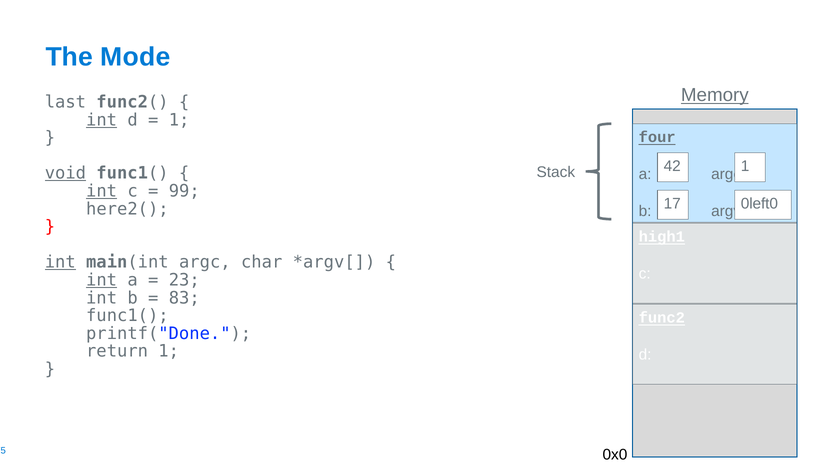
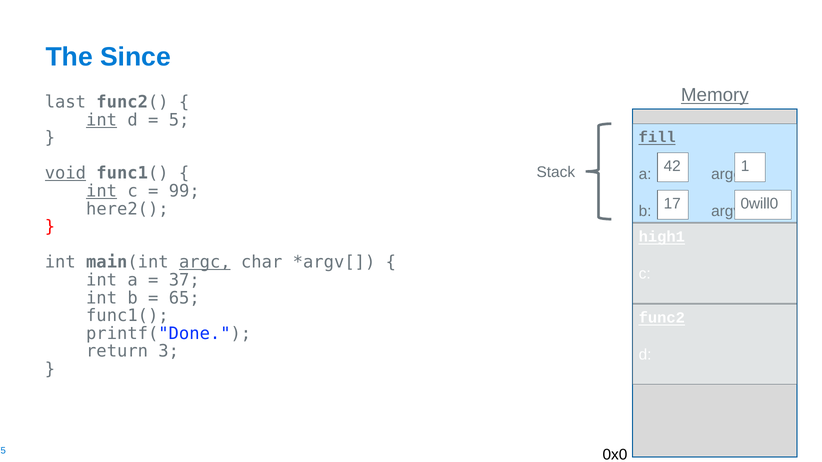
Mode: Mode -> Since
1 at (179, 120): 1 -> 5
four: four -> fill
0left0: 0left0 -> 0will0
int at (60, 262) underline: present -> none
argc at (205, 262) underline: none -> present
int at (102, 280) underline: present -> none
23: 23 -> 37
83: 83 -> 65
return 1: 1 -> 3
